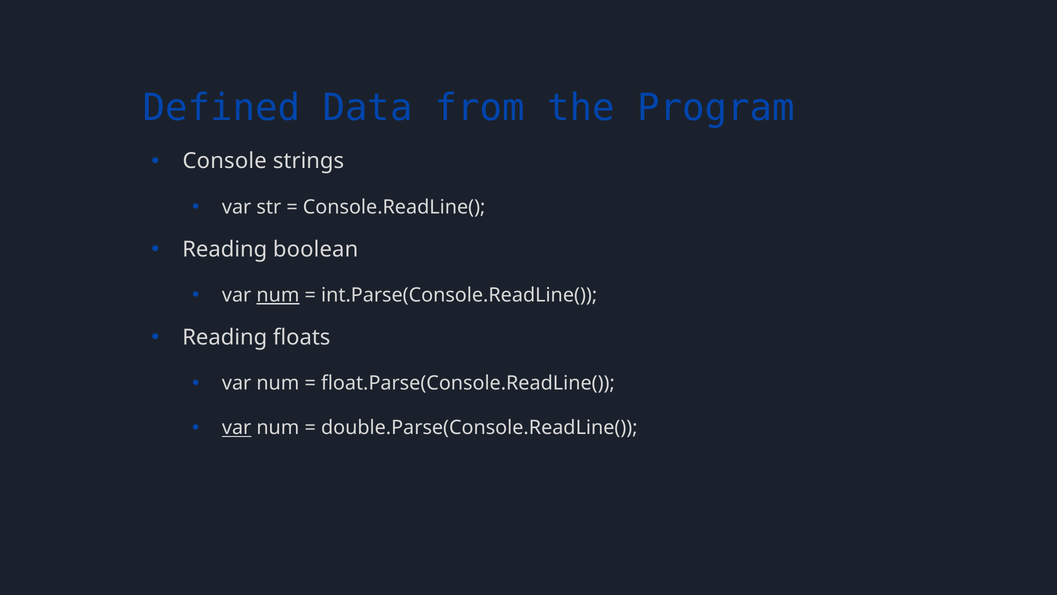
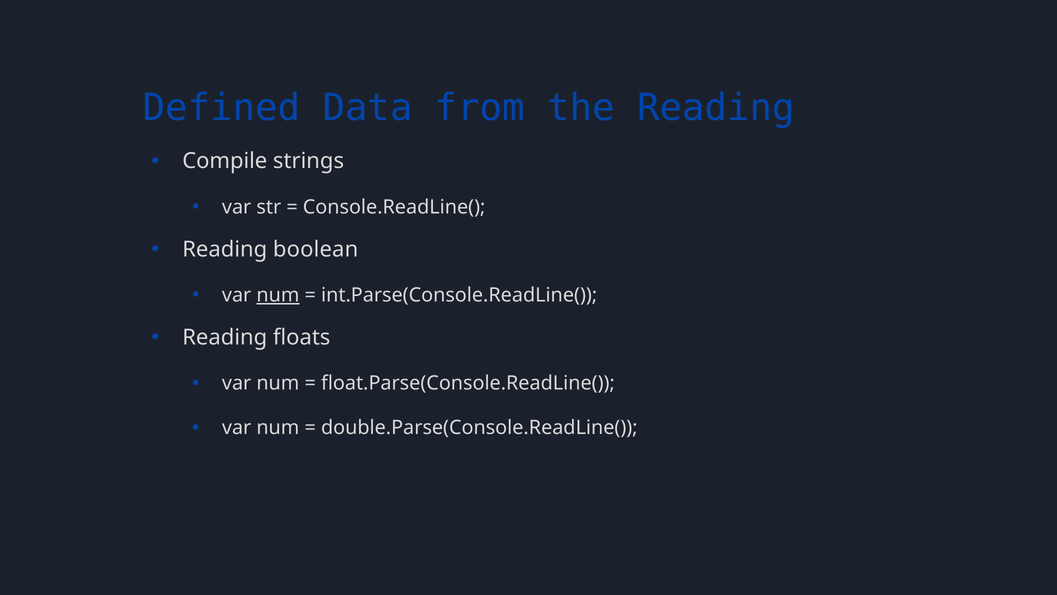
the Program: Program -> Reading
Console: Console -> Compile
var at (237, 428) underline: present -> none
